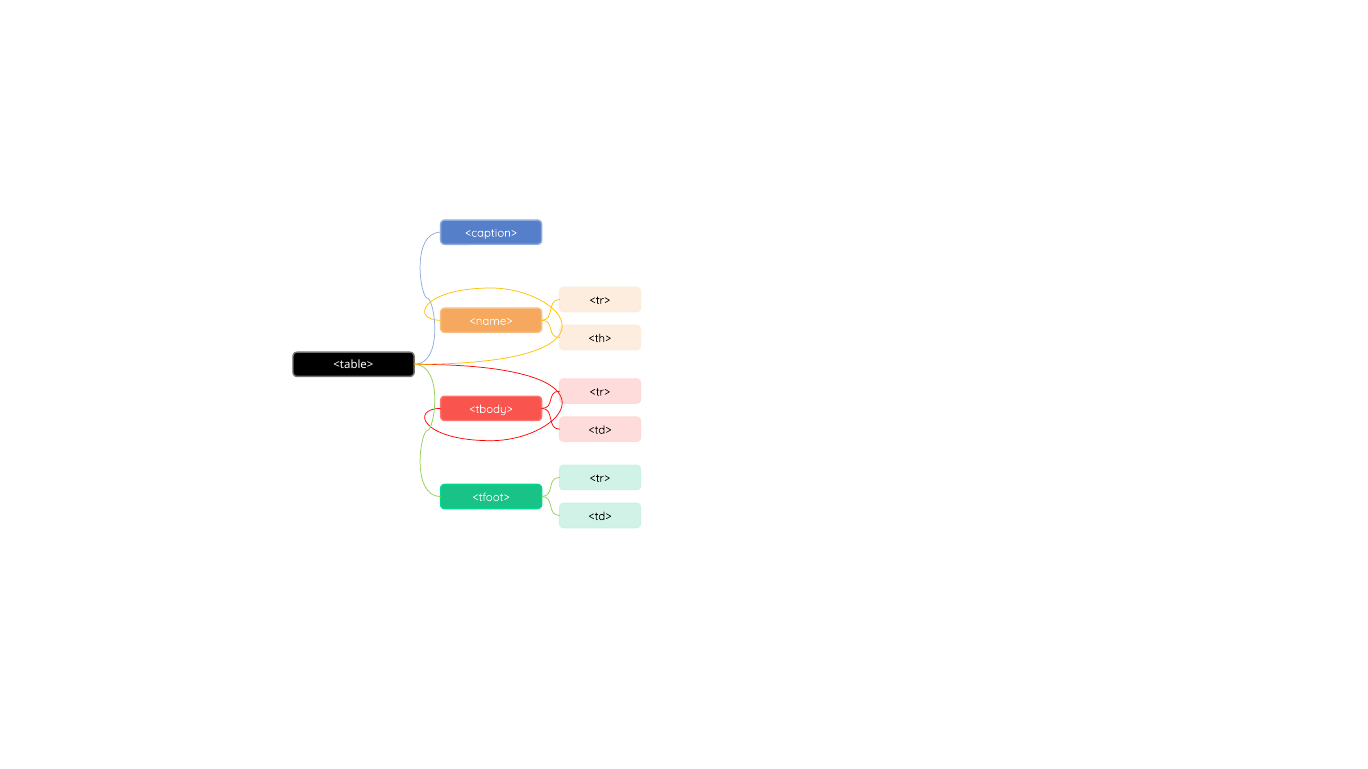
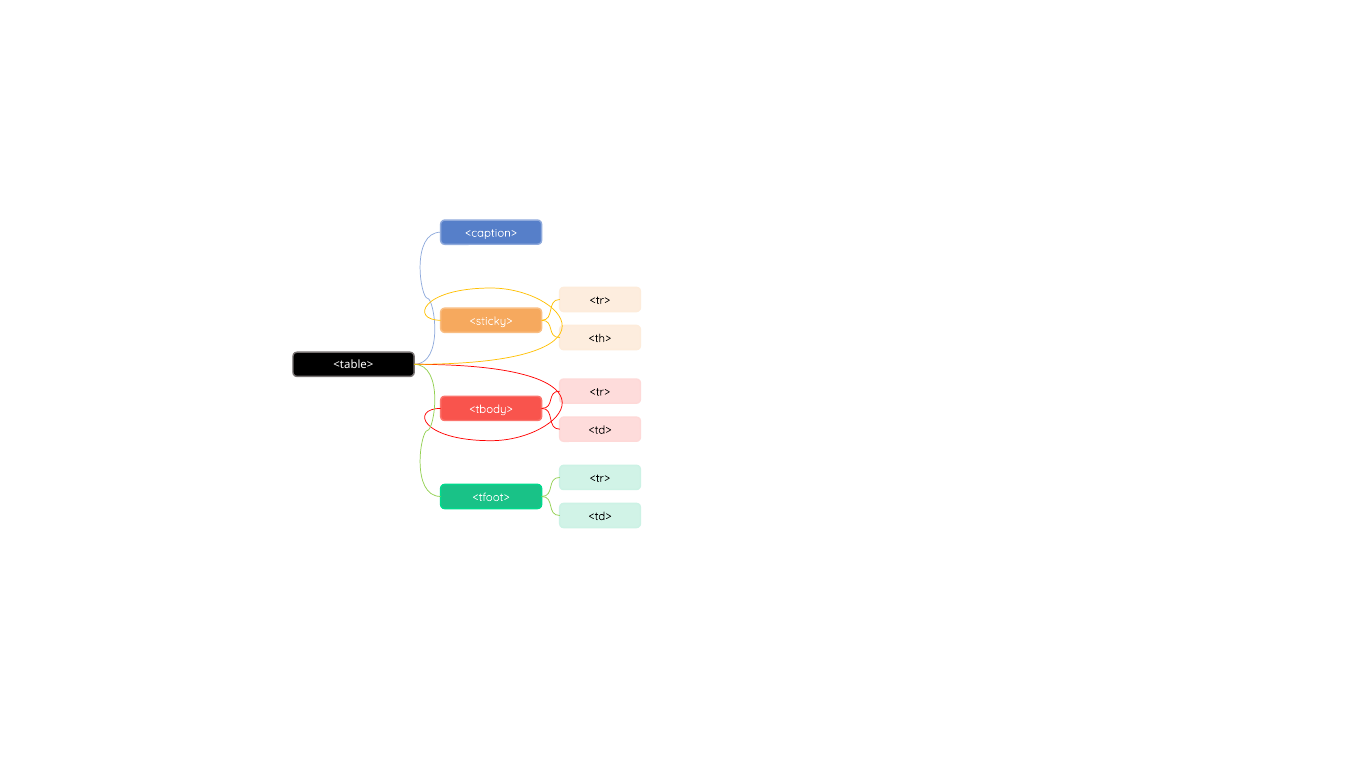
<name>: <name> -> <sticky>
